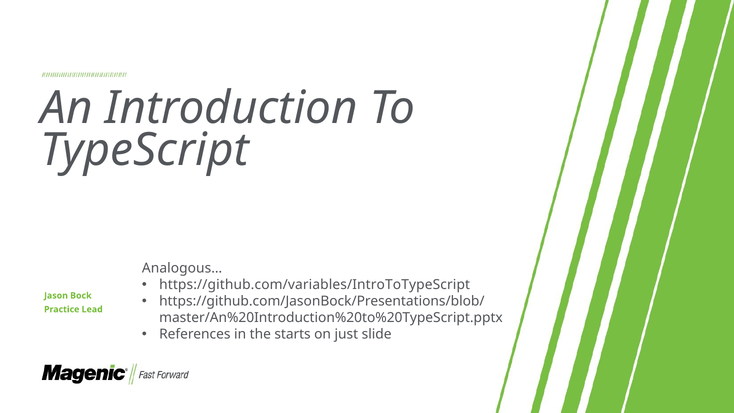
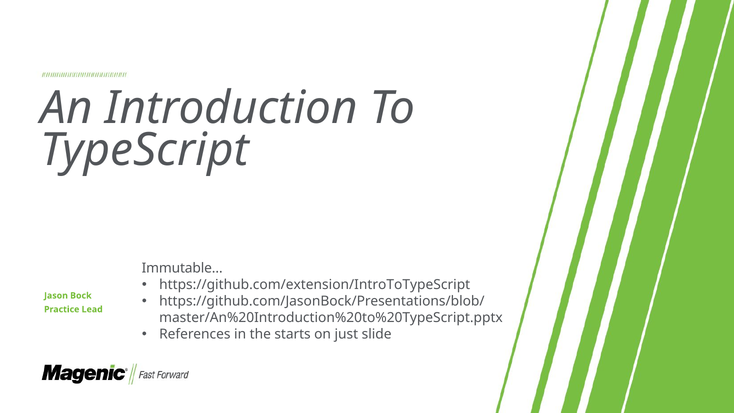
Analogous…: Analogous… -> Immutable…
https://github.com/variables/IntroToTypeScript: https://github.com/variables/IntroToTypeScript -> https://github.com/extension/IntroToTypeScript
